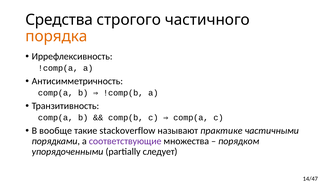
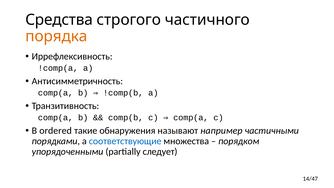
вообще: вообще -> ordered
stackoverflow: stackoverflow -> обнаружения
практике: практике -> например
соответствующие colour: purple -> blue
